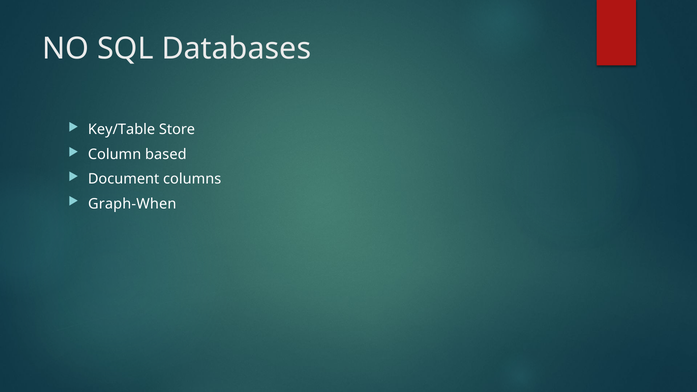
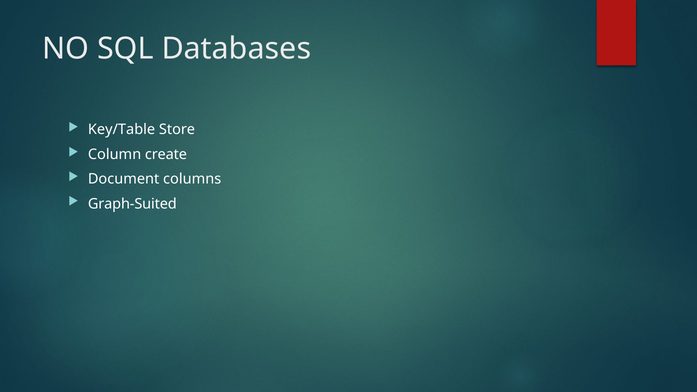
based: based -> create
Graph-When: Graph-When -> Graph-Suited
